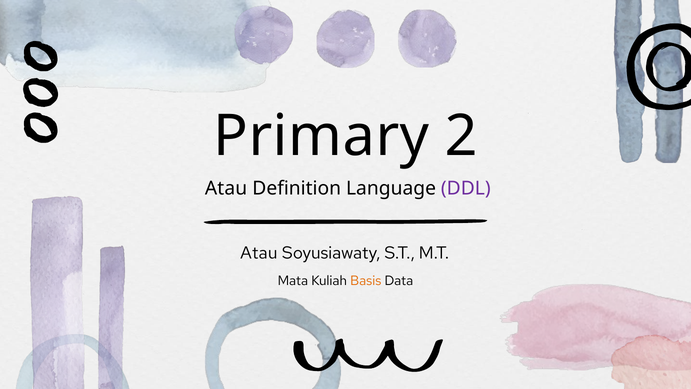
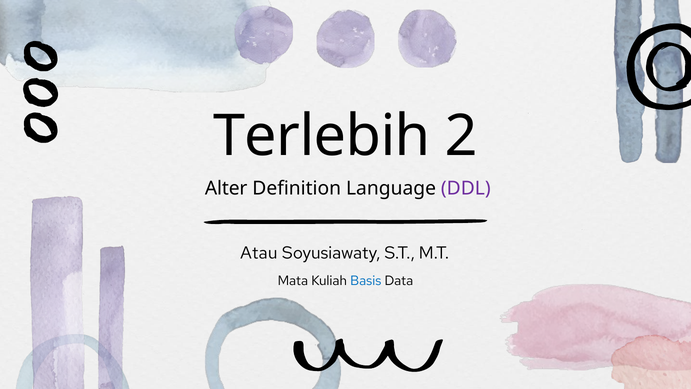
Primary: Primary -> Terlebih
Atau at (226, 188): Atau -> Alter
Basis colour: orange -> blue
